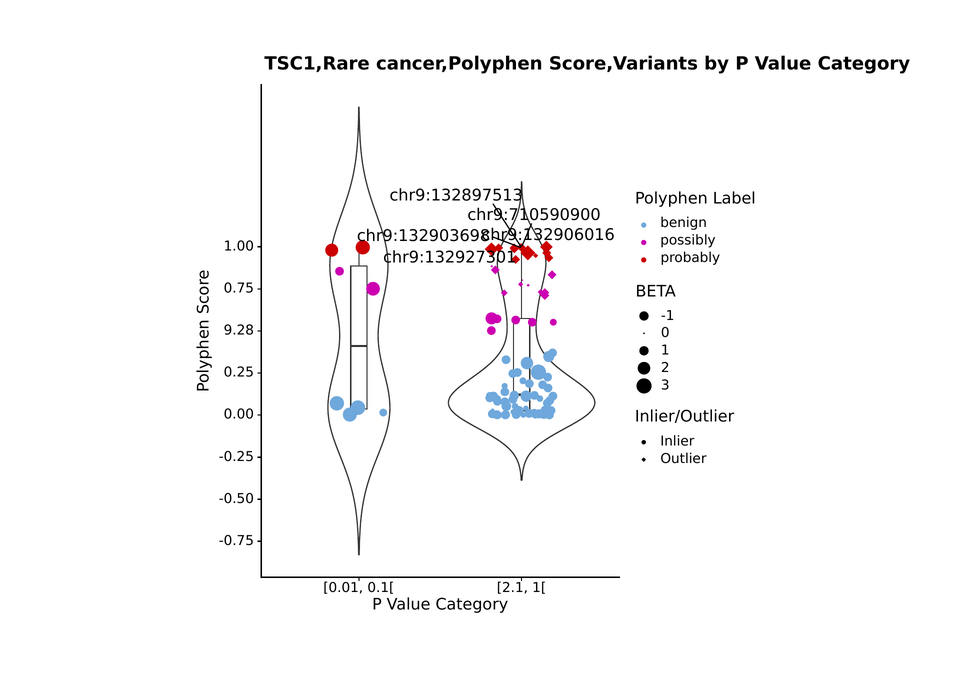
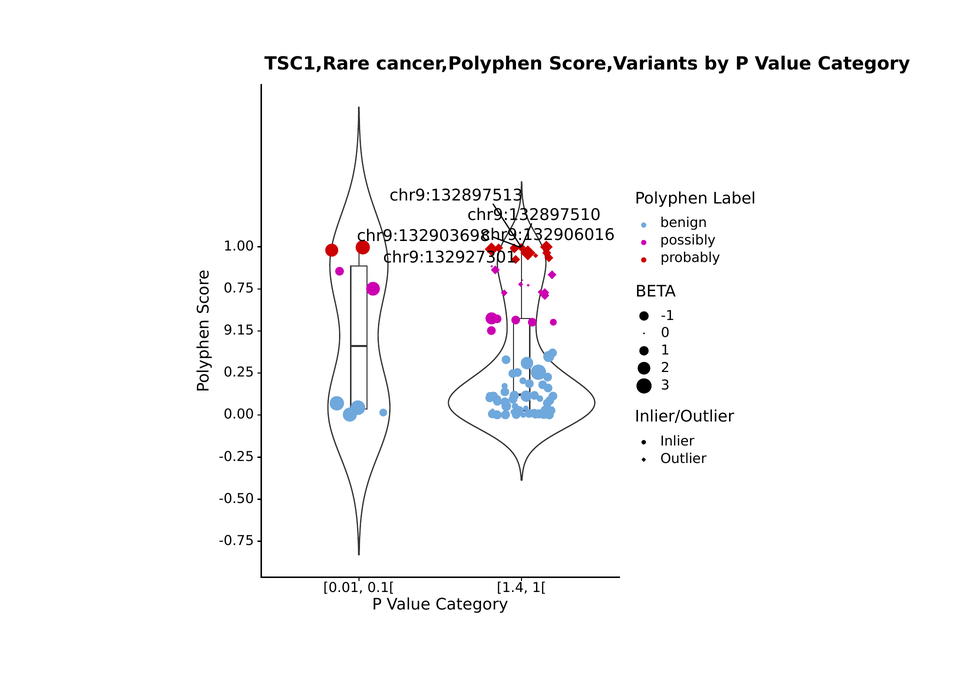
chr9:710590900: chr9:710590900 -> chr9:132897510
9.28: 9.28 -> 9.15
2.1: 2.1 -> 1.4
